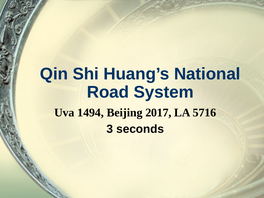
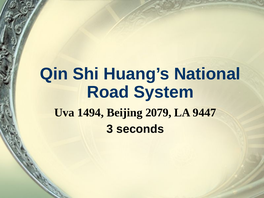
2017: 2017 -> 2079
5716: 5716 -> 9447
